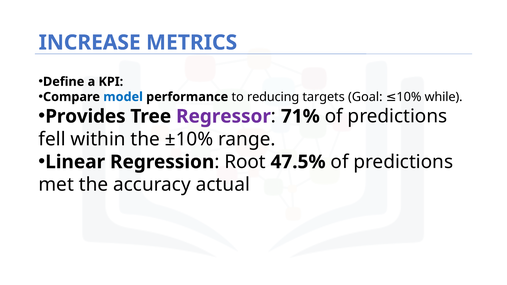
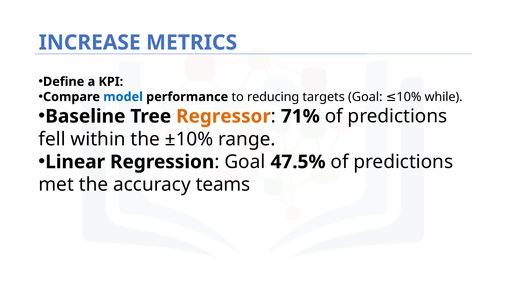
Provides: Provides -> Baseline
Regressor colour: purple -> orange
Root at (245, 162): Root -> Goal
actual: actual -> teams
